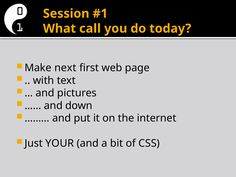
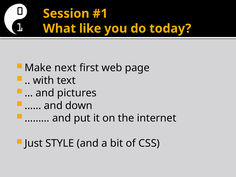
call: call -> like
YOUR: YOUR -> STYLE
